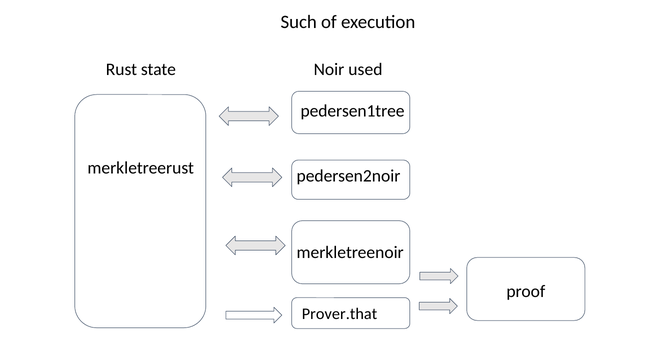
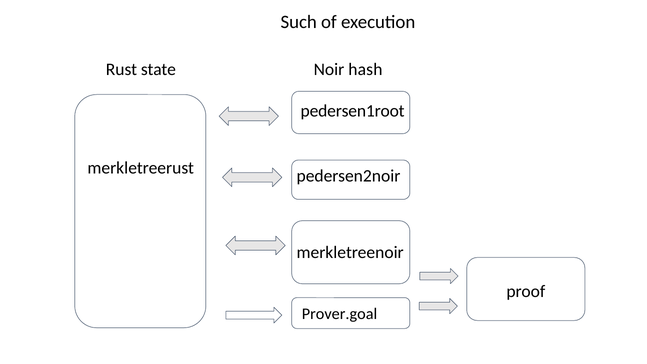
used: used -> hash
pedersen1tree: pedersen1tree -> pedersen1root
Prover.that: Prover.that -> Prover.goal
